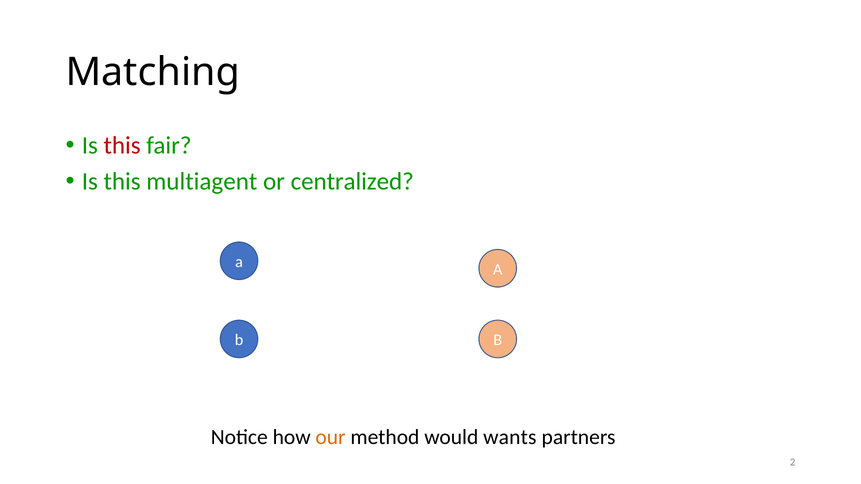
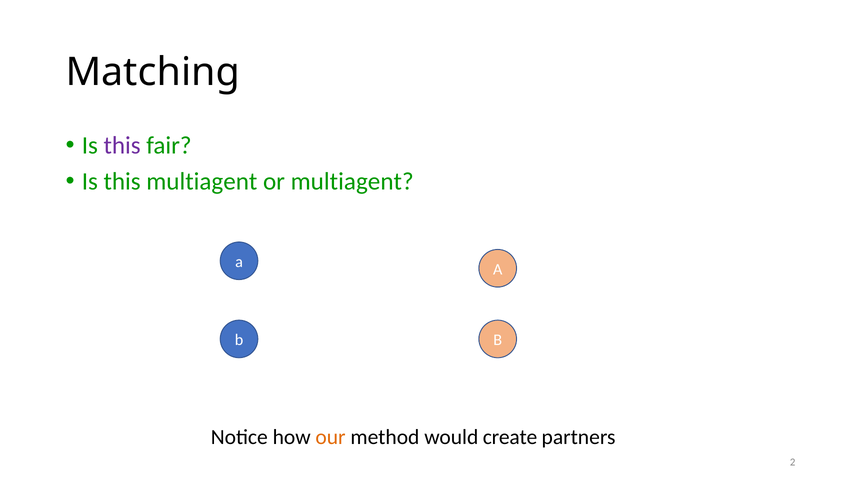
this at (122, 146) colour: red -> purple
or centralized: centralized -> multiagent
wants: wants -> create
